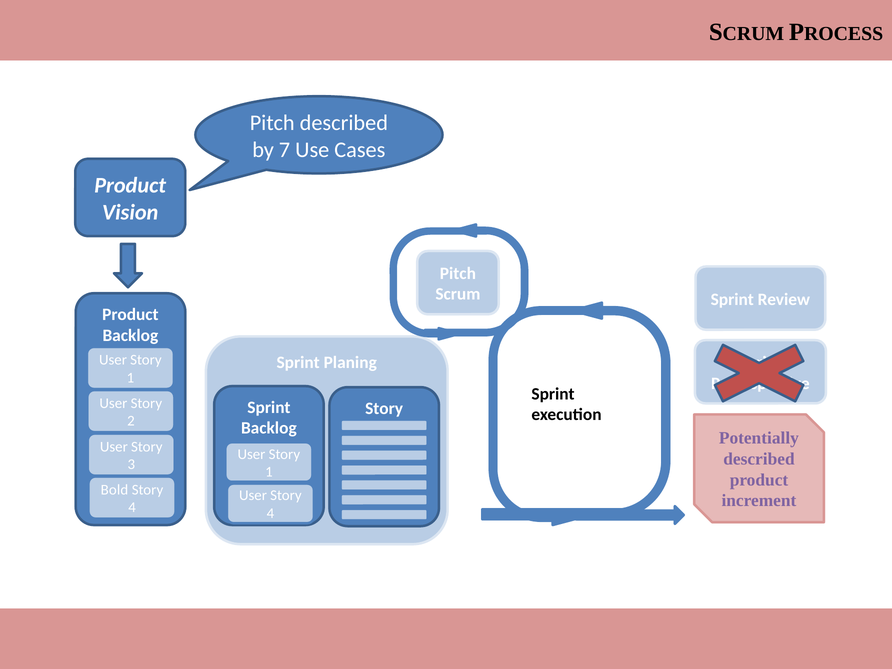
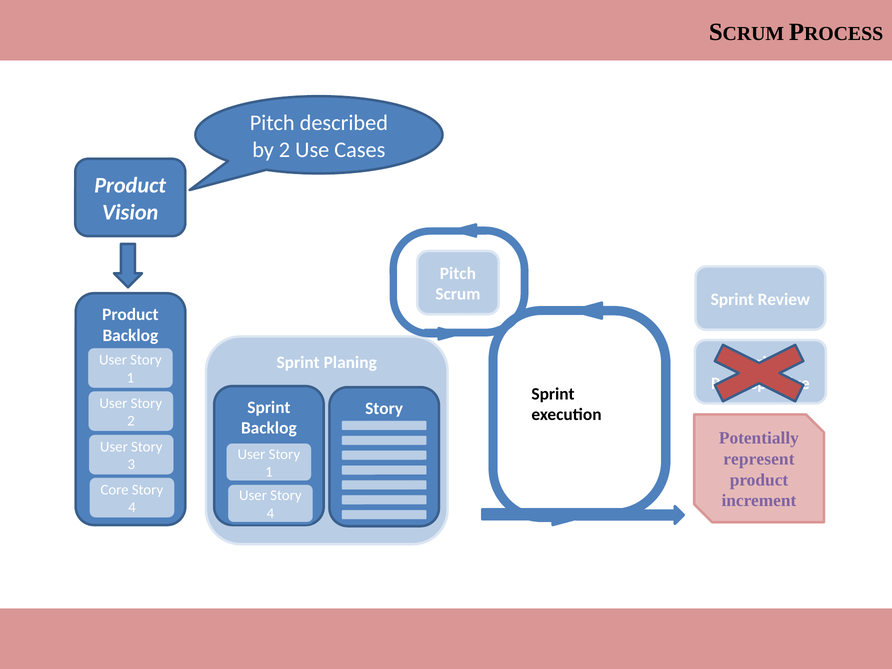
by 7: 7 -> 2
described at (759, 459): described -> represent
Bold: Bold -> Core
